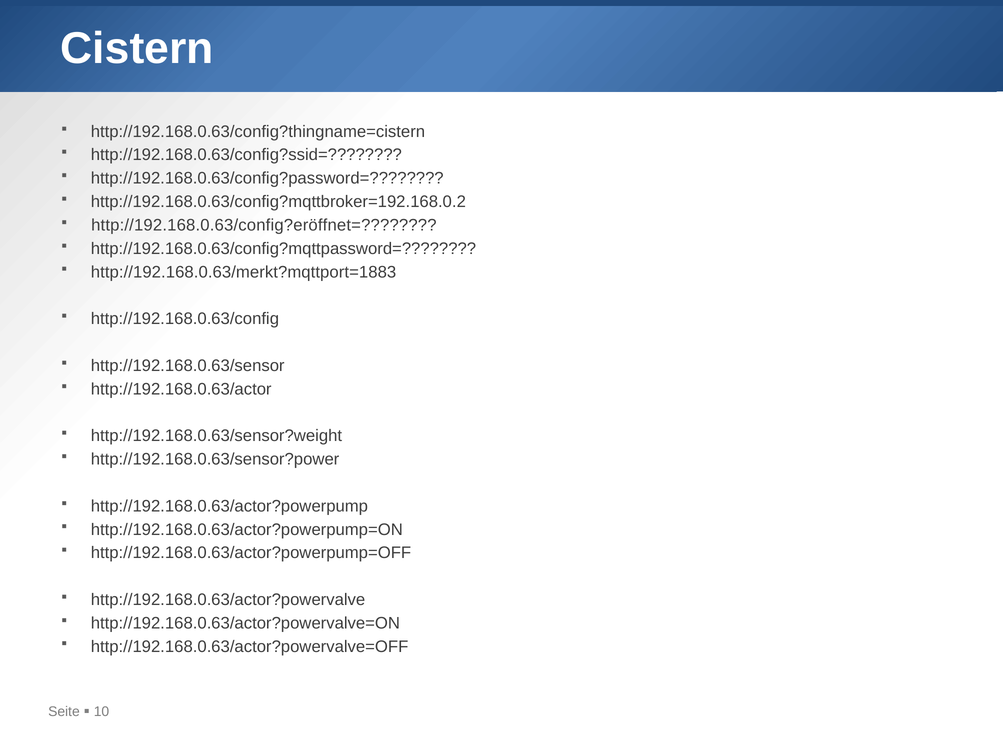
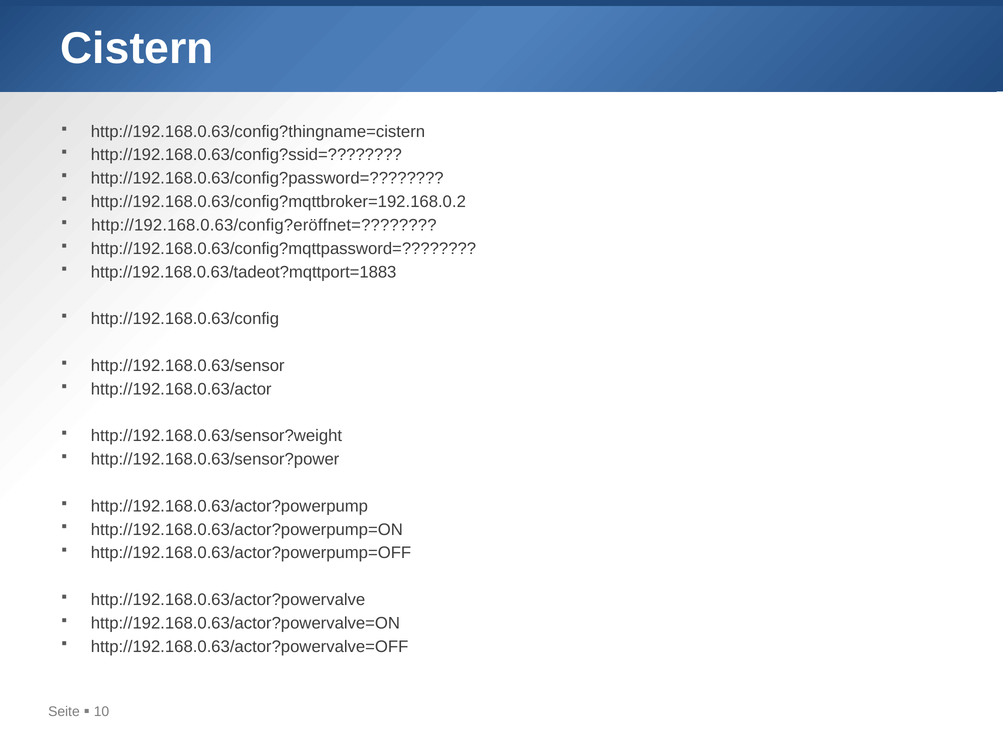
http://192.168.0.63/merkt?mqttport=1883: http://192.168.0.63/merkt?mqttport=1883 -> http://192.168.0.63/tadeot?mqttport=1883
